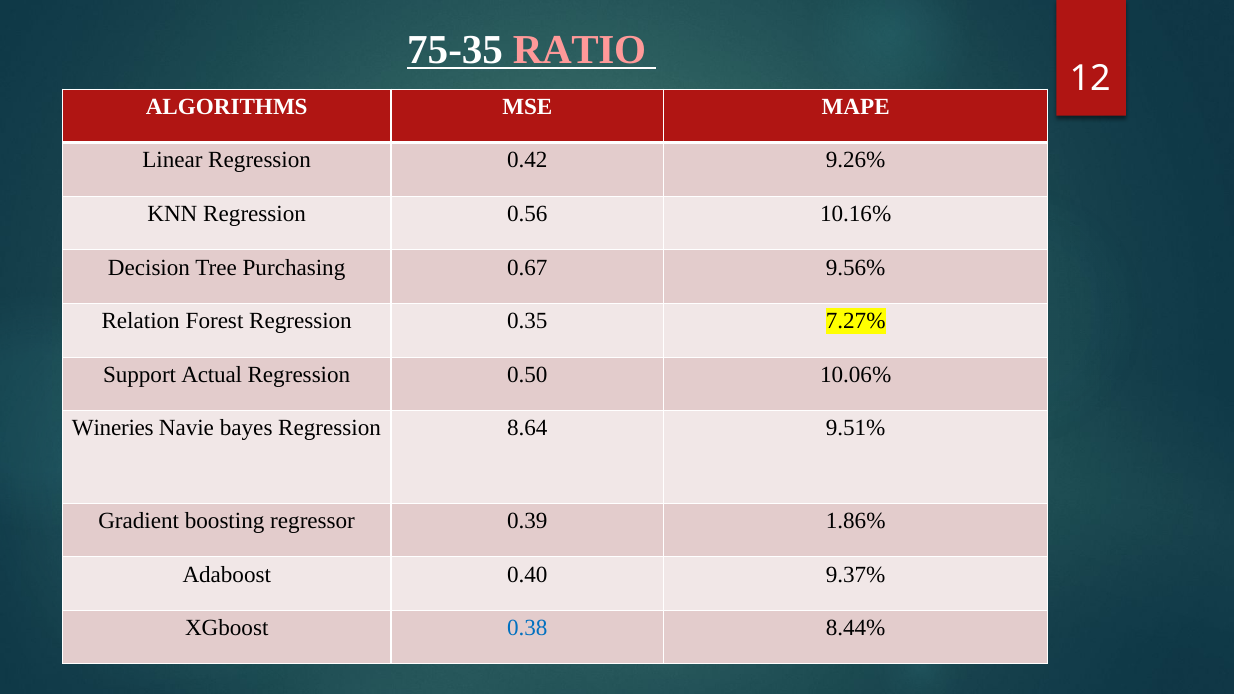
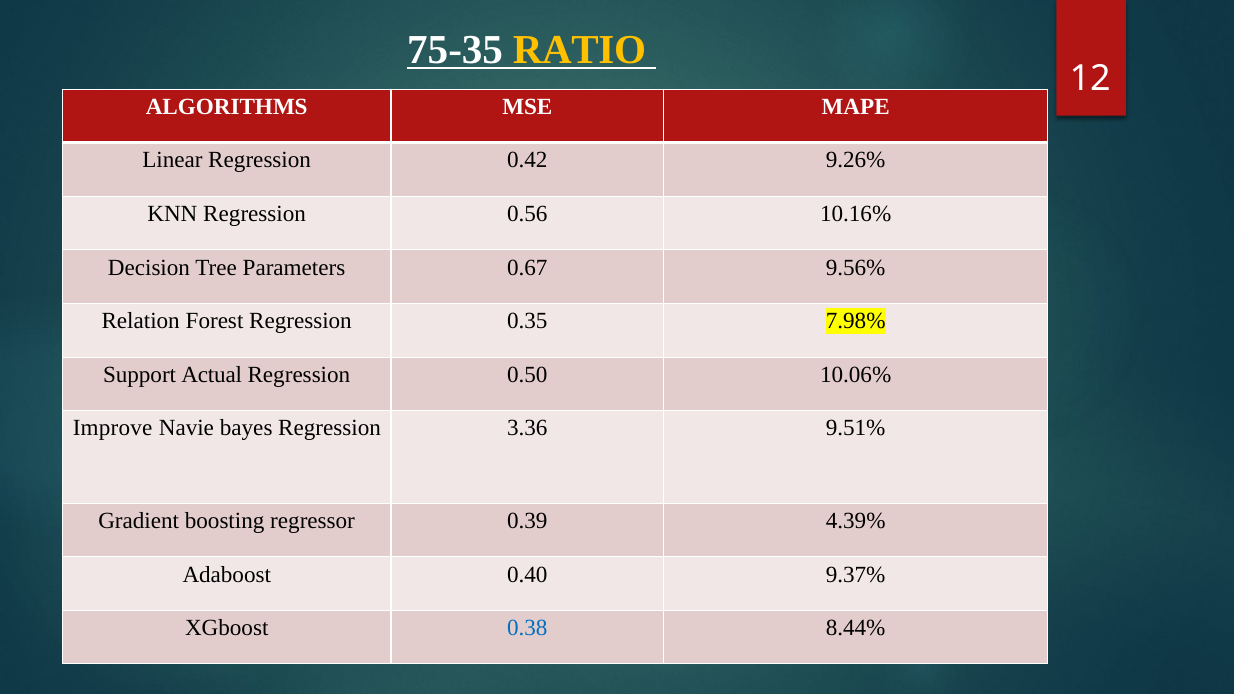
RATIO colour: pink -> yellow
Purchasing: Purchasing -> Parameters
7.27%: 7.27% -> 7.98%
Wineries: Wineries -> Improve
8.64: 8.64 -> 3.36
1.86%: 1.86% -> 4.39%
